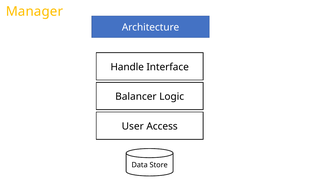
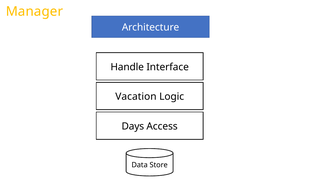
Balancer: Balancer -> Vacation
User: User -> Days
